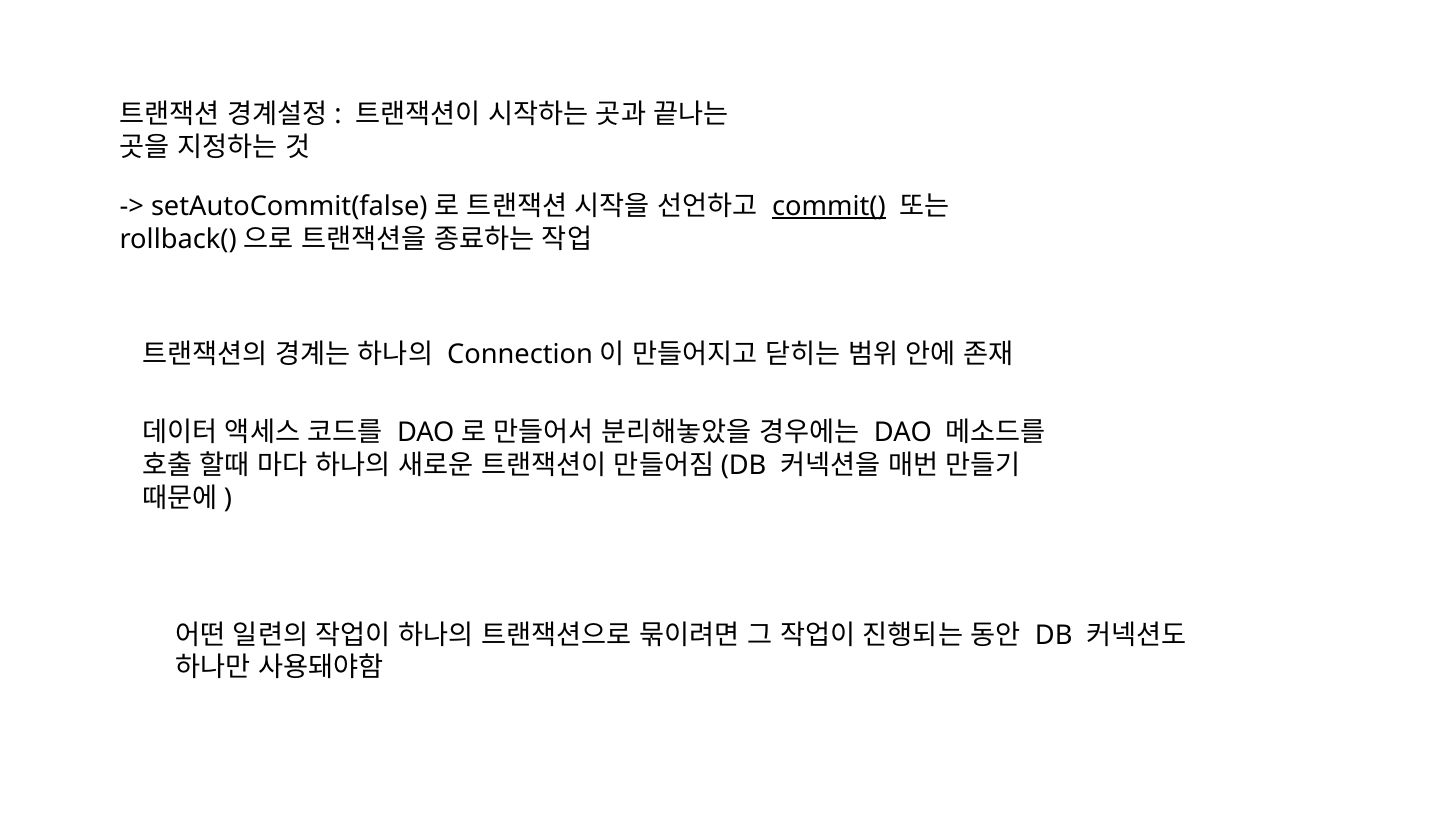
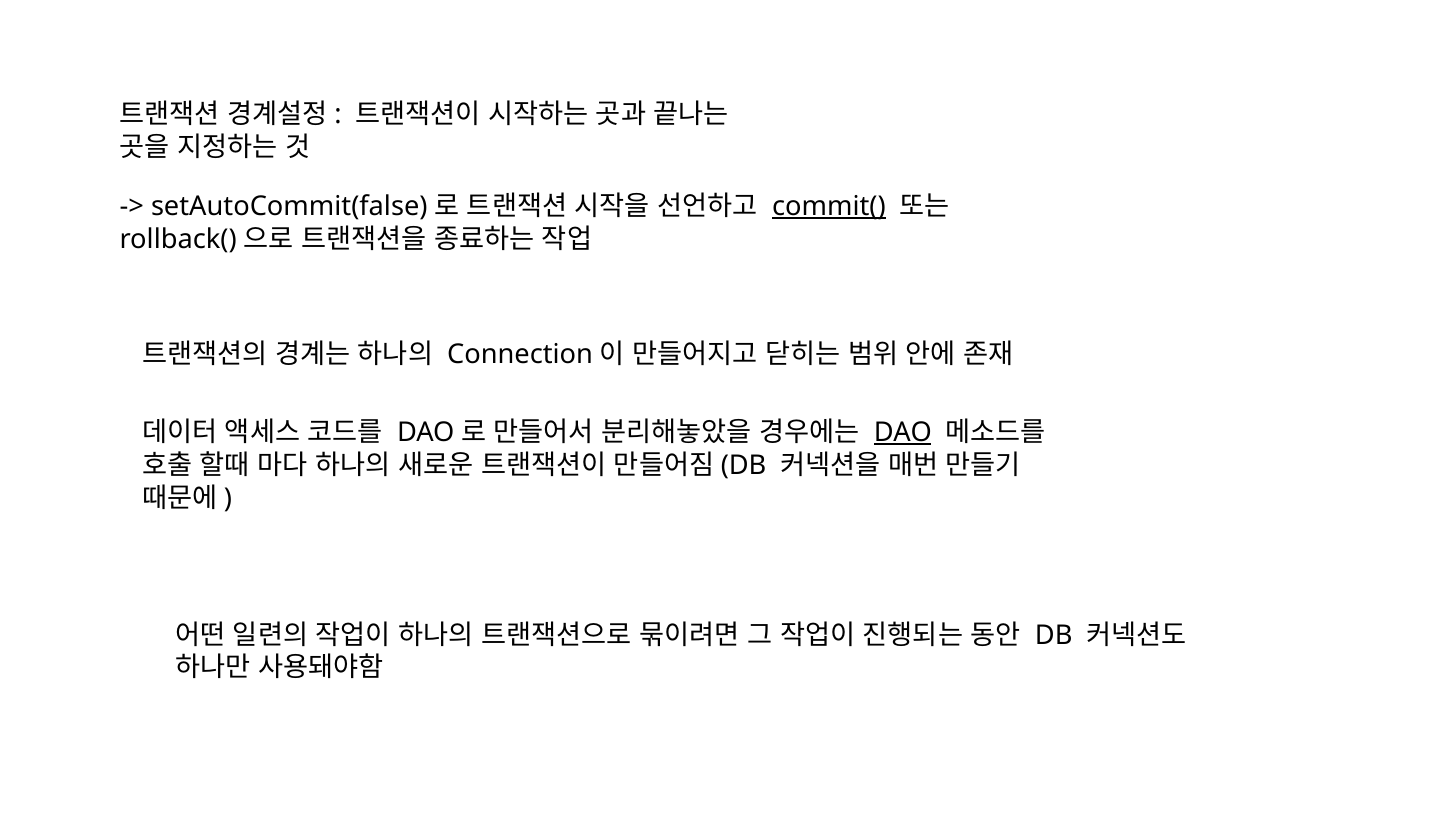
DAO underline: none -> present
